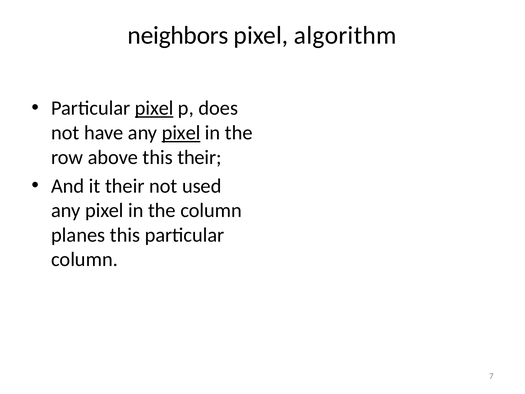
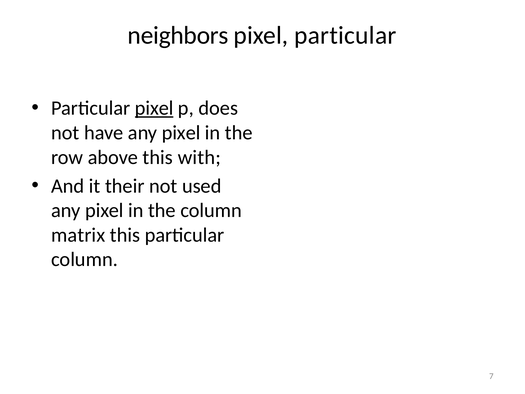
pixel algorithm: algorithm -> particular
pixel at (181, 133) underline: present -> none
this their: their -> with
planes: planes -> matrix
